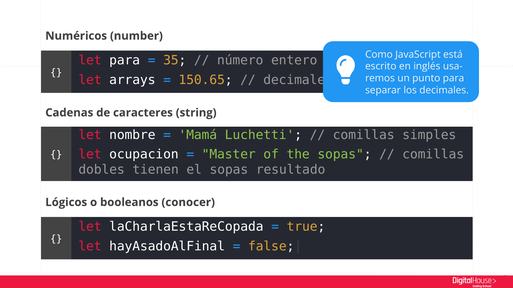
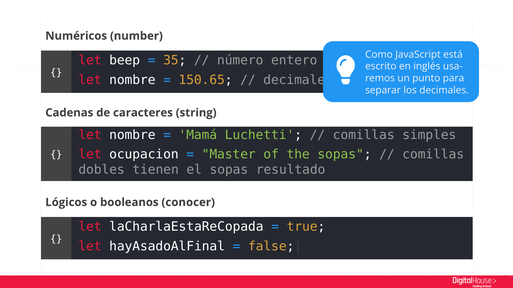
let para: para -> beep
arrays at (132, 80): arrays -> nombre
